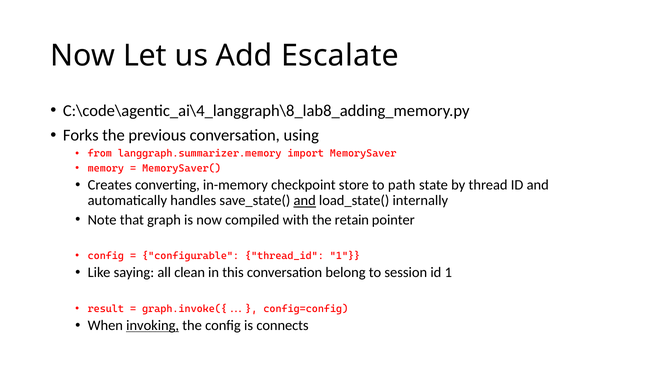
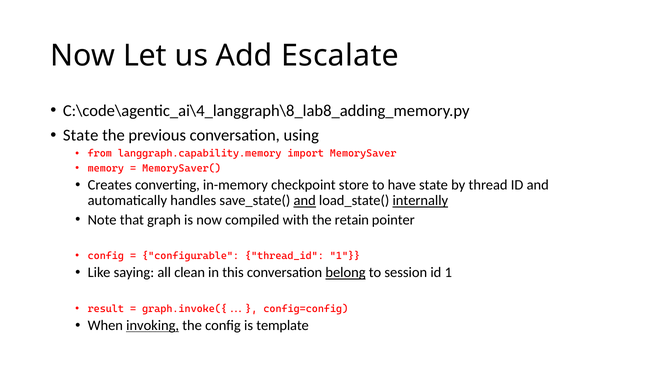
Forks at (81, 135): Forks -> State
langgraph.summarizer.memory: langgraph.summarizer.memory -> langgraph.capability.memory
path: path -> have
internally underline: none -> present
belong underline: none -> present
connects: connects -> template
